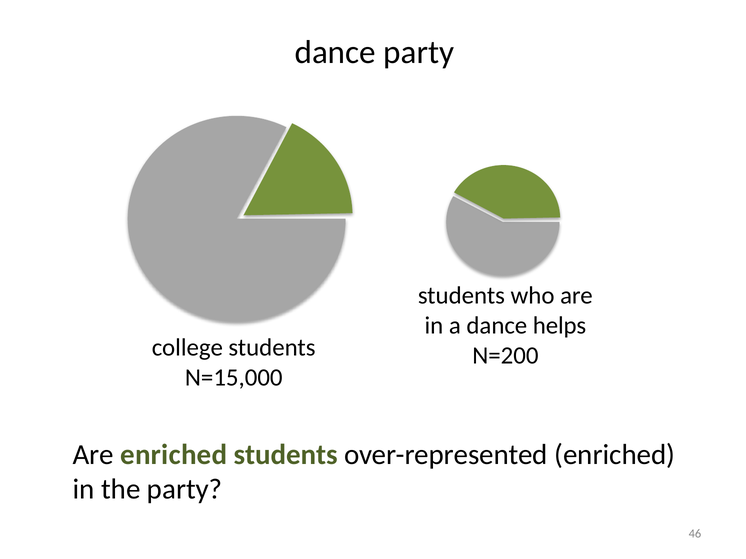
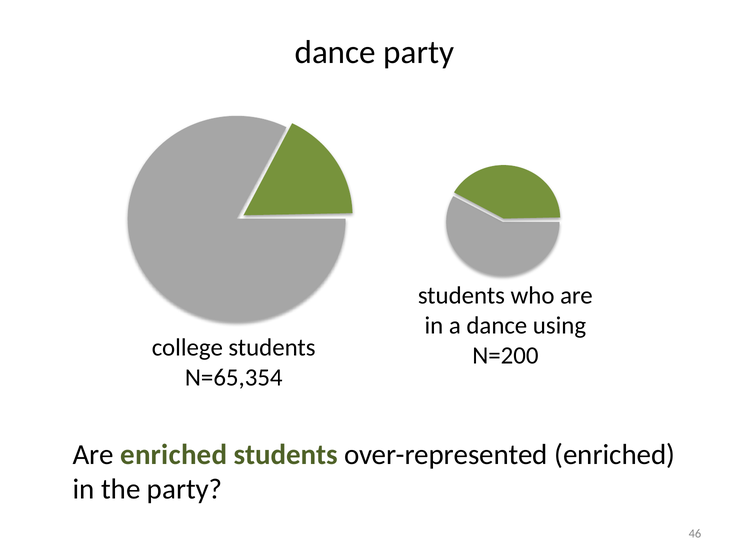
helps: helps -> using
N=15,000: N=15,000 -> N=65,354
